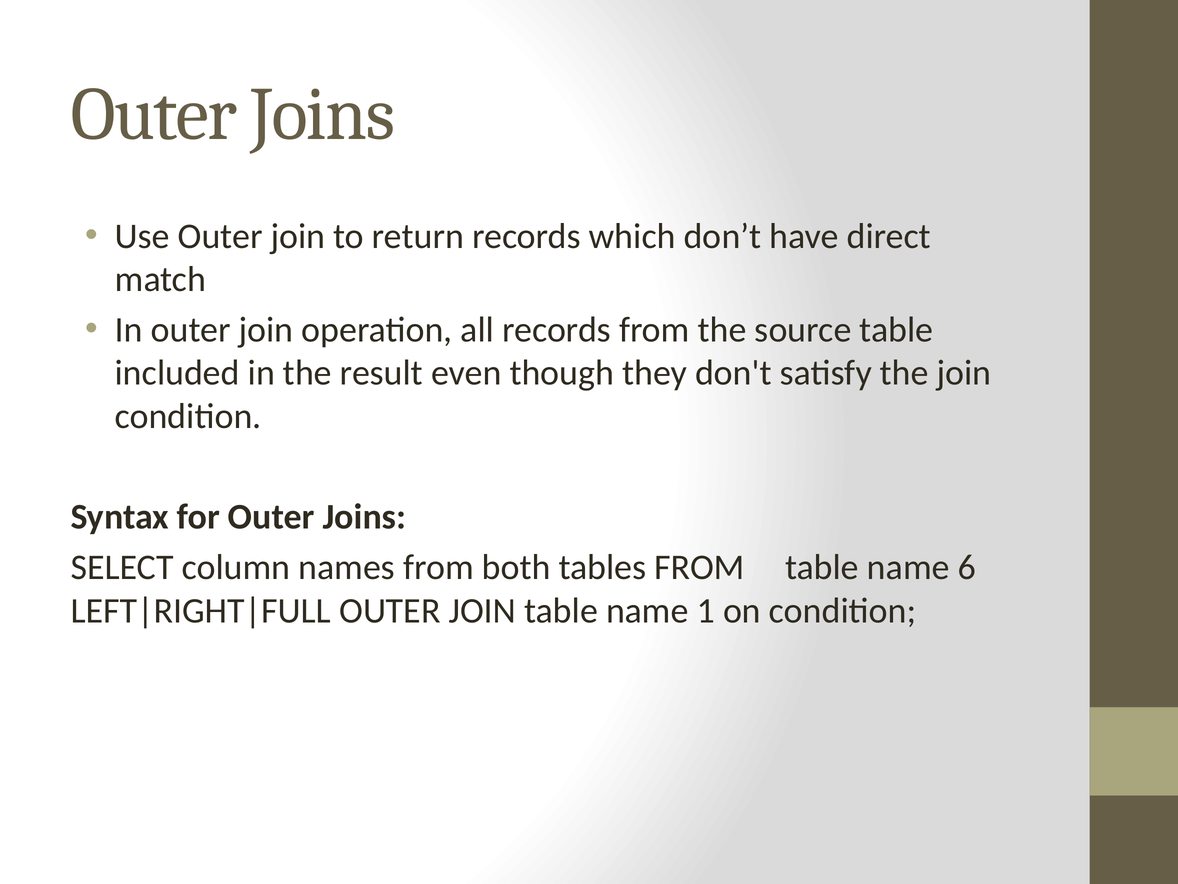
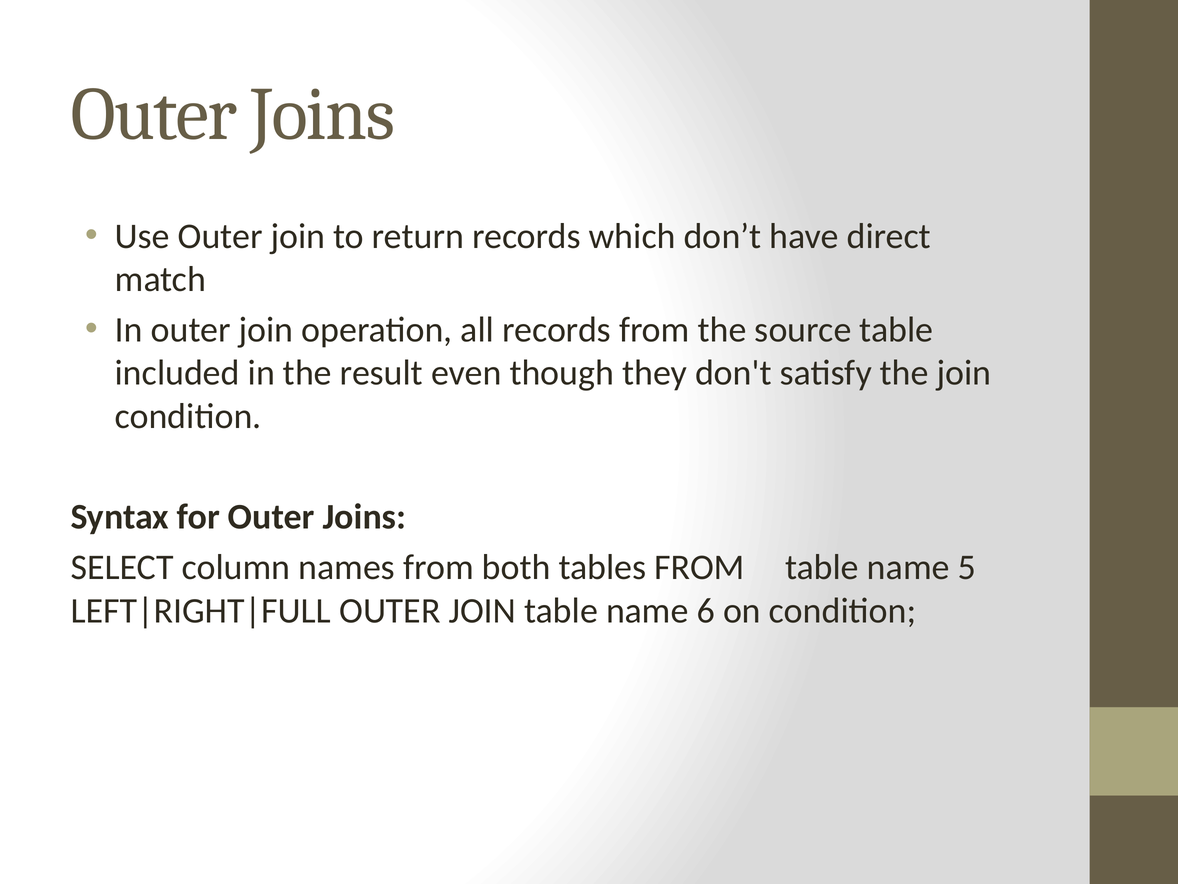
6: 6 -> 5
1: 1 -> 6
